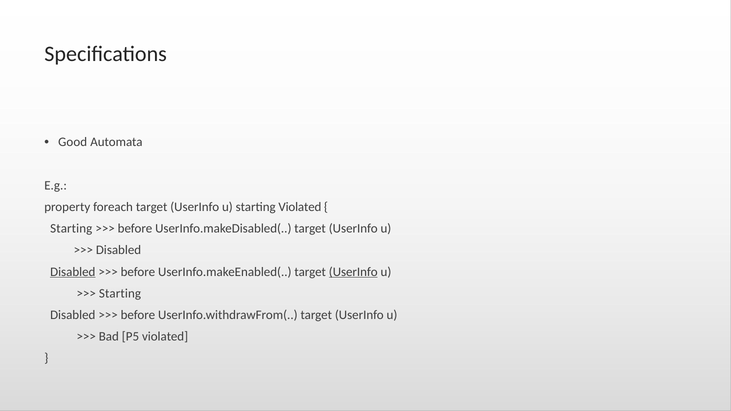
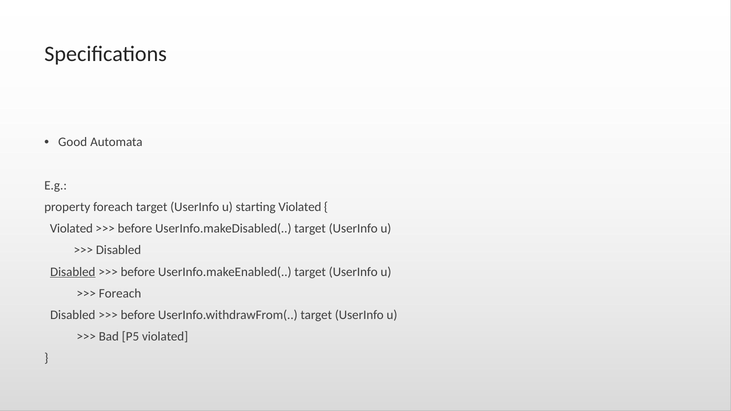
Starting at (71, 229): Starting -> Violated
UserInfo at (353, 272) underline: present -> none
Starting at (120, 294): Starting -> Foreach
